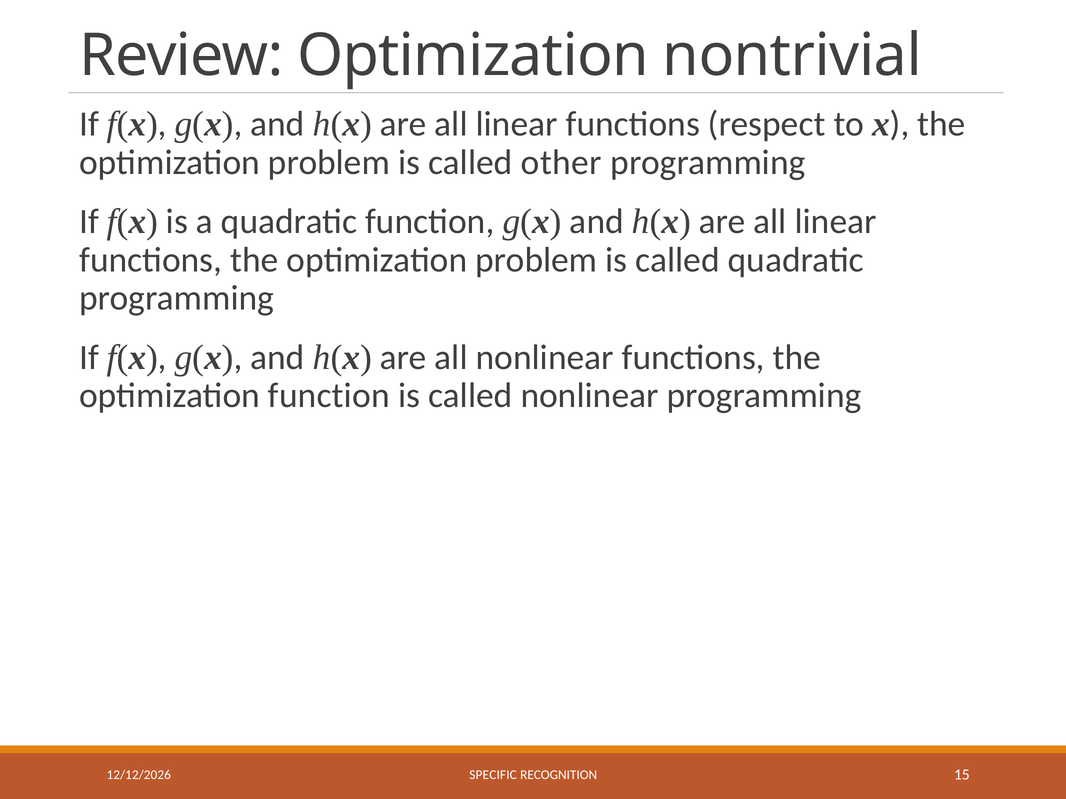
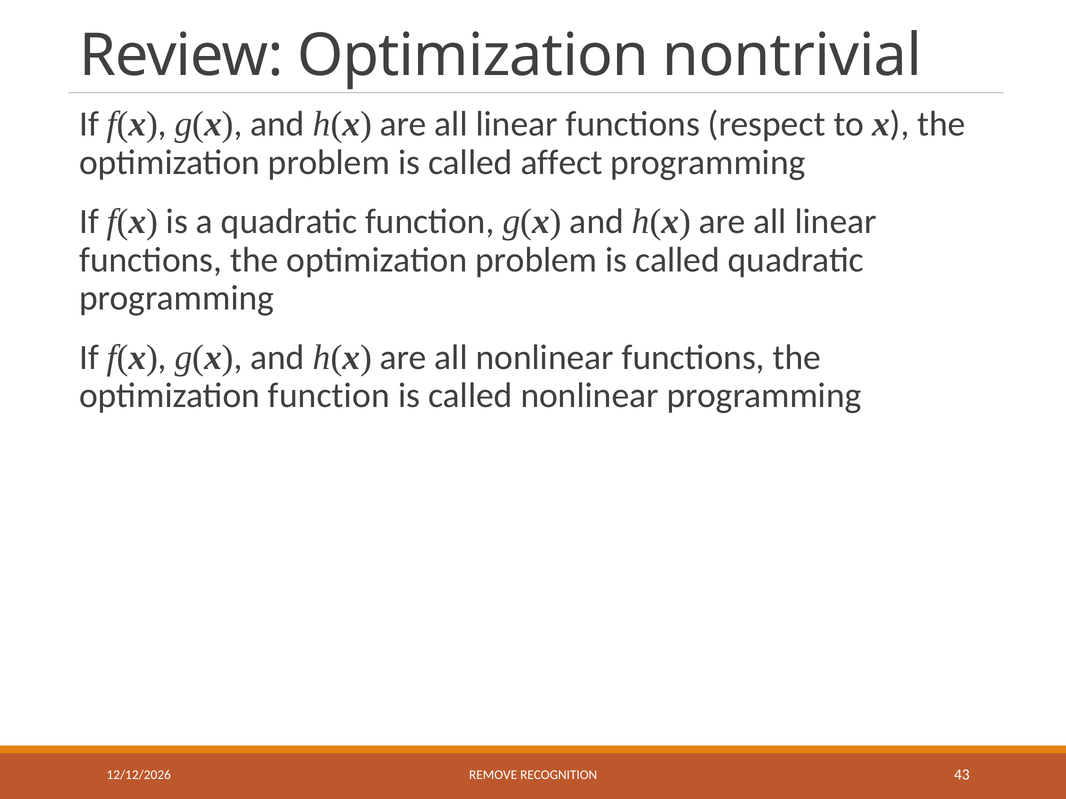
other: other -> affect
SPECIFIC: SPECIFIC -> REMOVE
15: 15 -> 43
